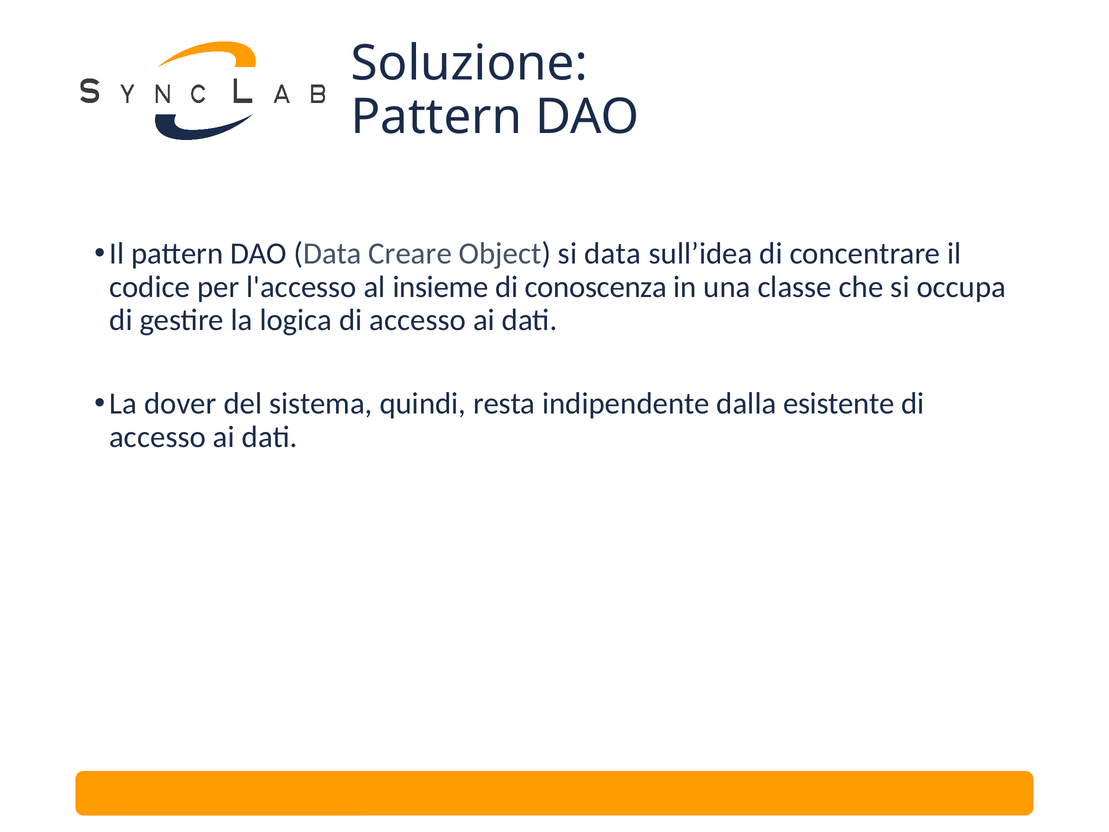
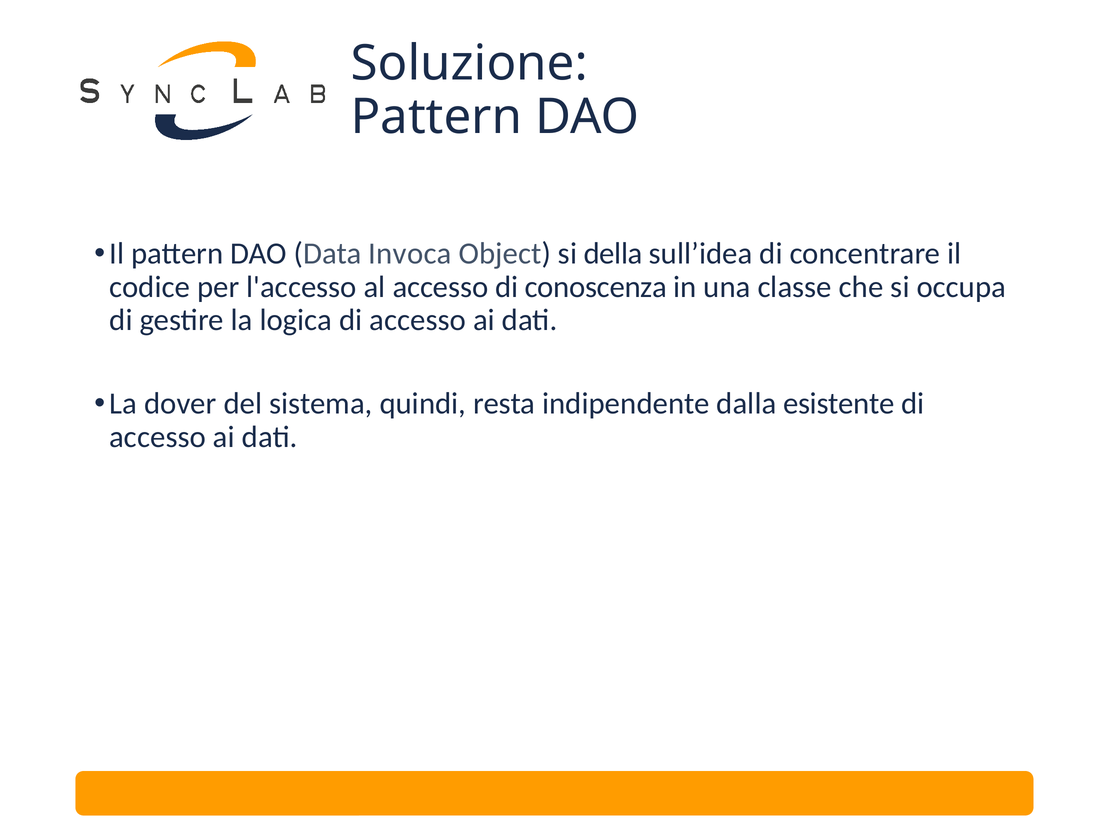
Creare: Creare -> Invoca
si data: data -> della
al insieme: insieme -> accesso
